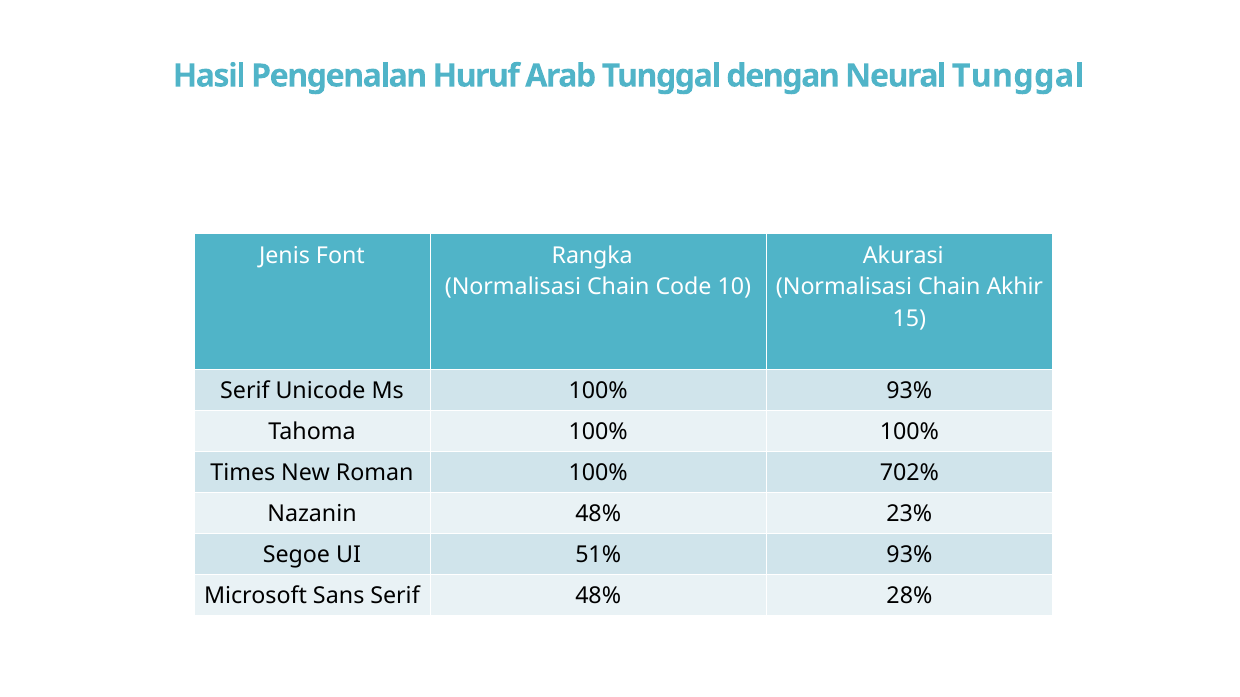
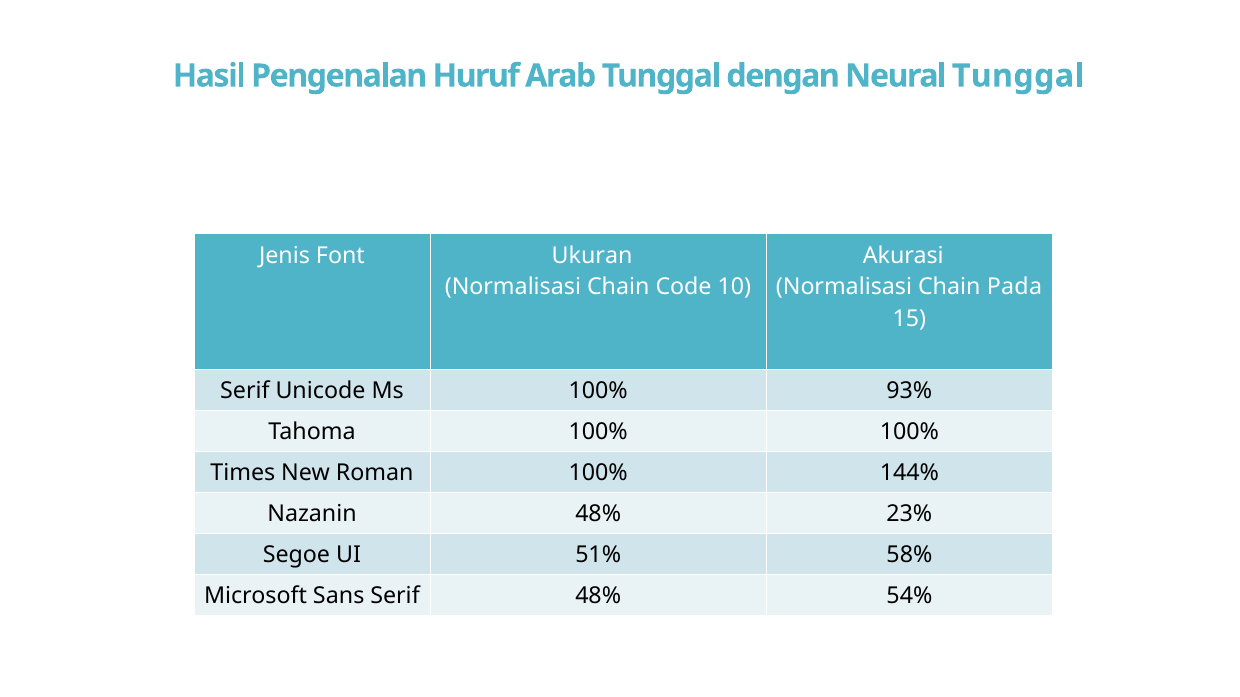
Rangka: Rangka -> Ukuran
Akhir: Akhir -> Pada
702%: 702% -> 144%
51% 93%: 93% -> 58%
28%: 28% -> 54%
